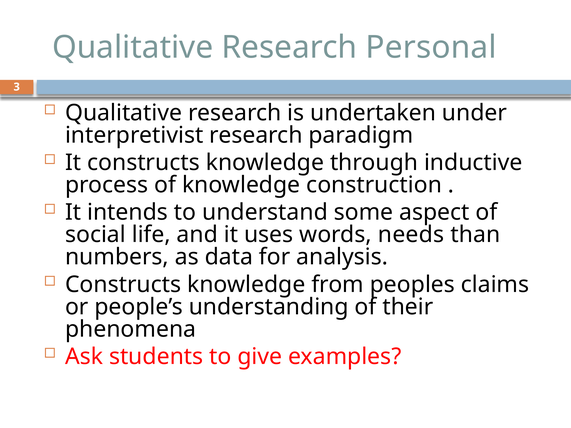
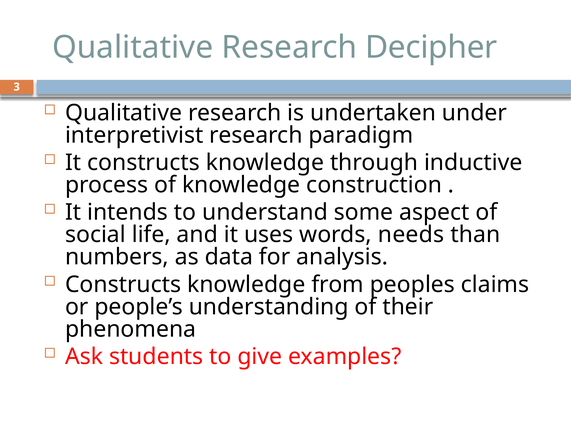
Personal: Personal -> Decipher
